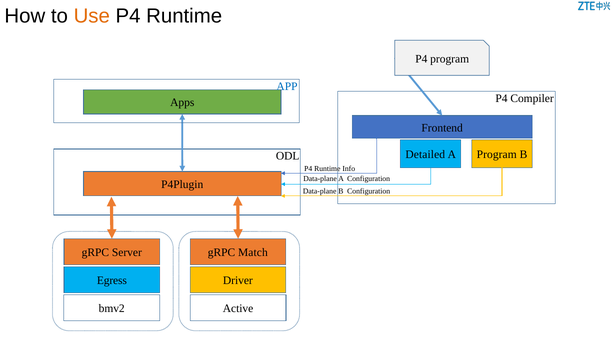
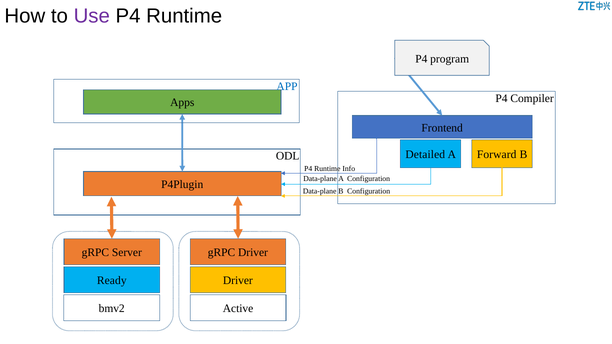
Use colour: orange -> purple
A Program: Program -> Forward
gRPC Match: Match -> Driver
Egress: Egress -> Ready
